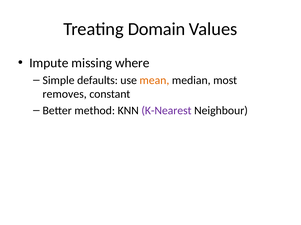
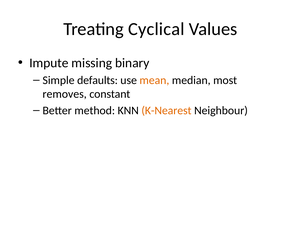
Domain: Domain -> Cyclical
where: where -> binary
K-Nearest colour: purple -> orange
